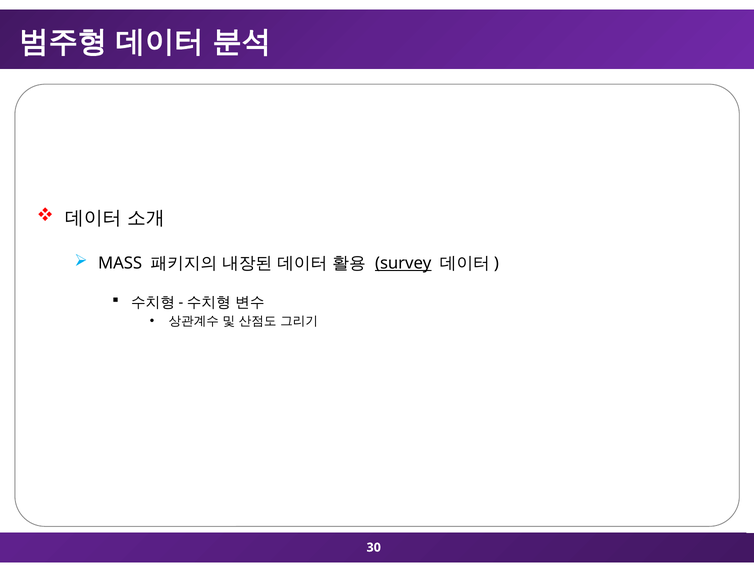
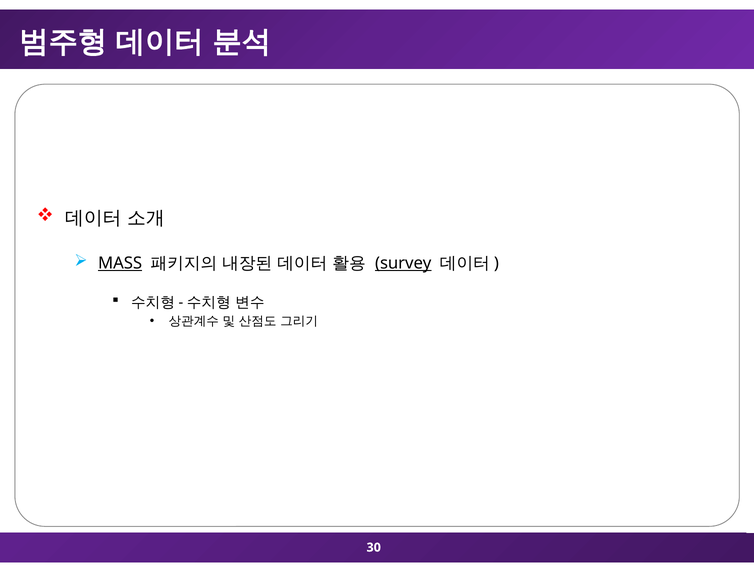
MASS underline: none -> present
